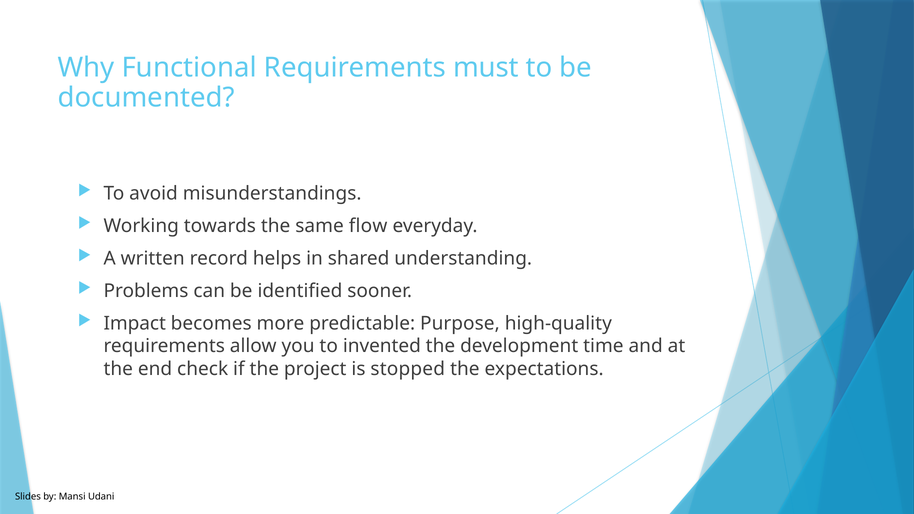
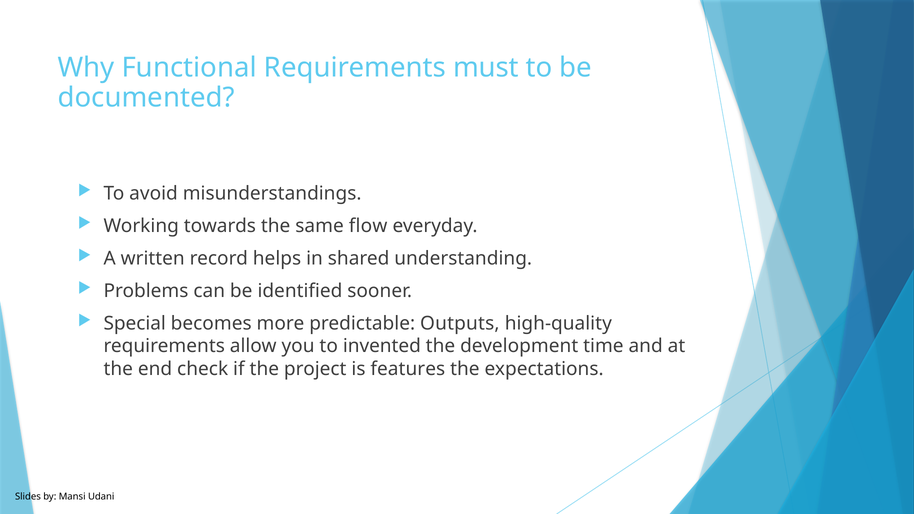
Impact: Impact -> Special
Purpose: Purpose -> Outputs
stopped: stopped -> features
